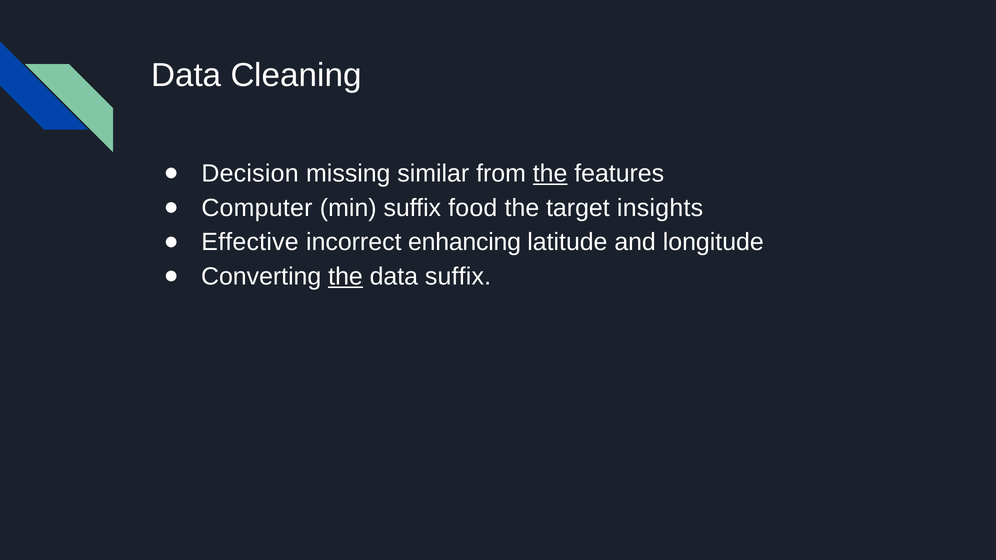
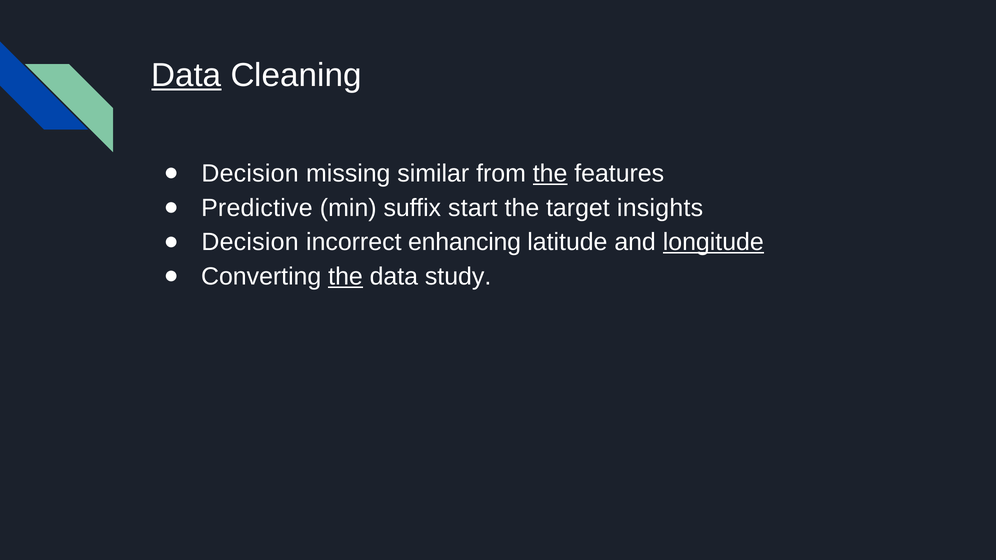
Data at (186, 75) underline: none -> present
Computer: Computer -> Predictive
food: food -> start
Effective at (250, 242): Effective -> Decision
longitude underline: none -> present
data suffix: suffix -> study
